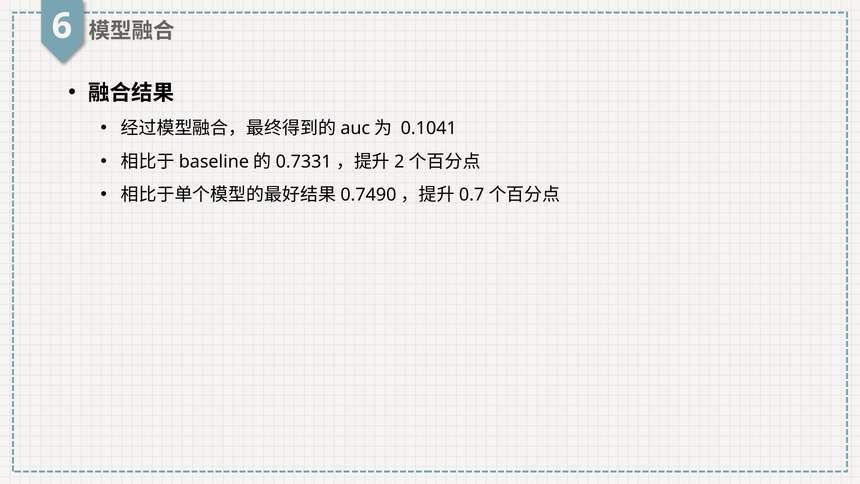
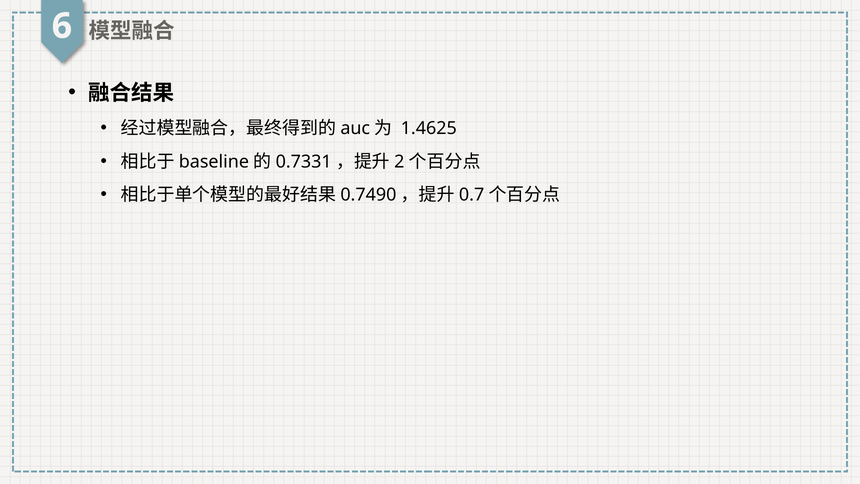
0.1041: 0.1041 -> 1.4625
